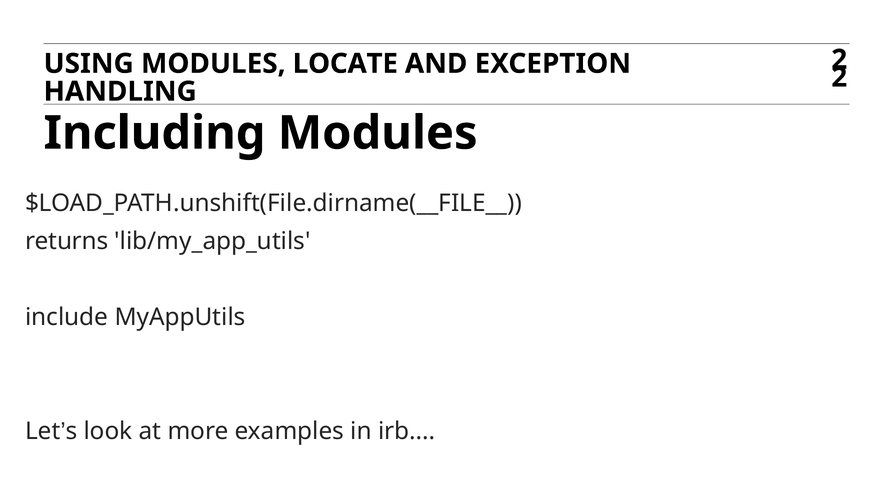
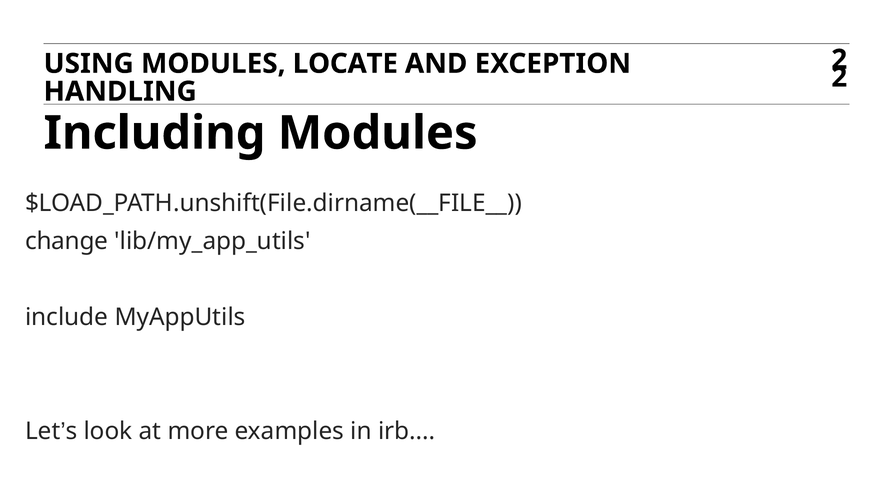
returns: returns -> change
